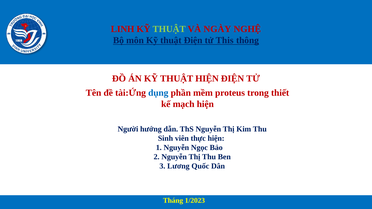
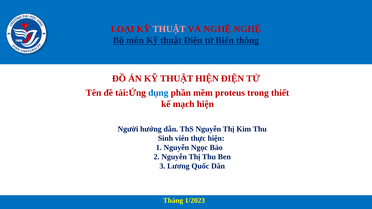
LINH: LINH -> LOẠI
THUẬT at (169, 29) colour: light green -> pink
VÀ NGÀY: NGÀY -> NGHỆ
This: This -> Biến
